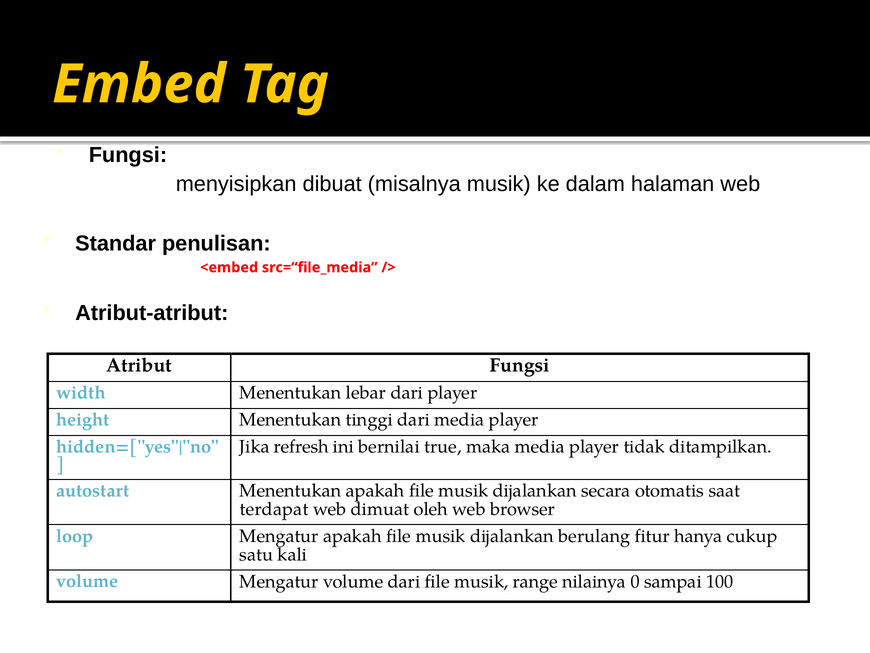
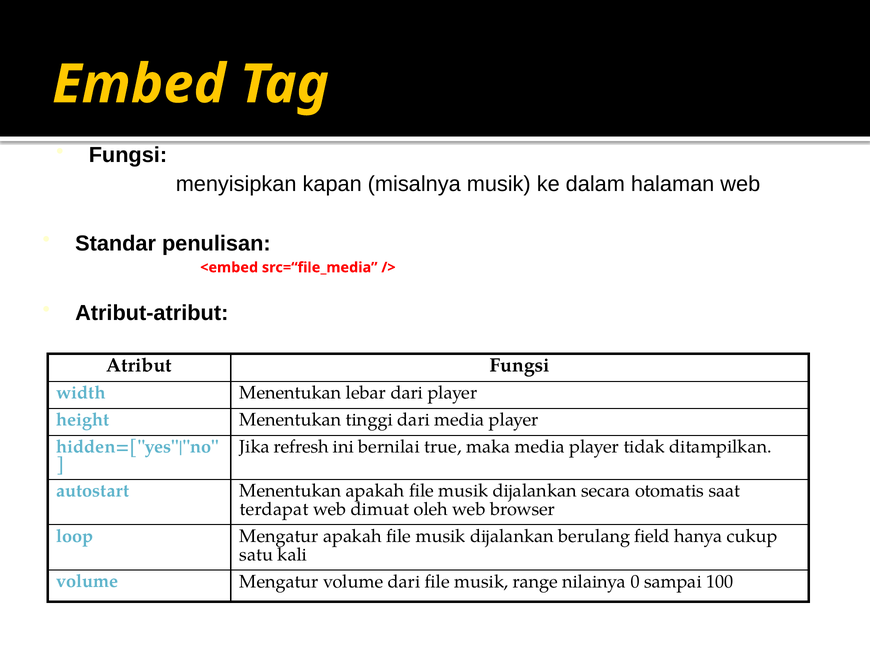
dibuat: dibuat -> kapan
fitur: fitur -> field
